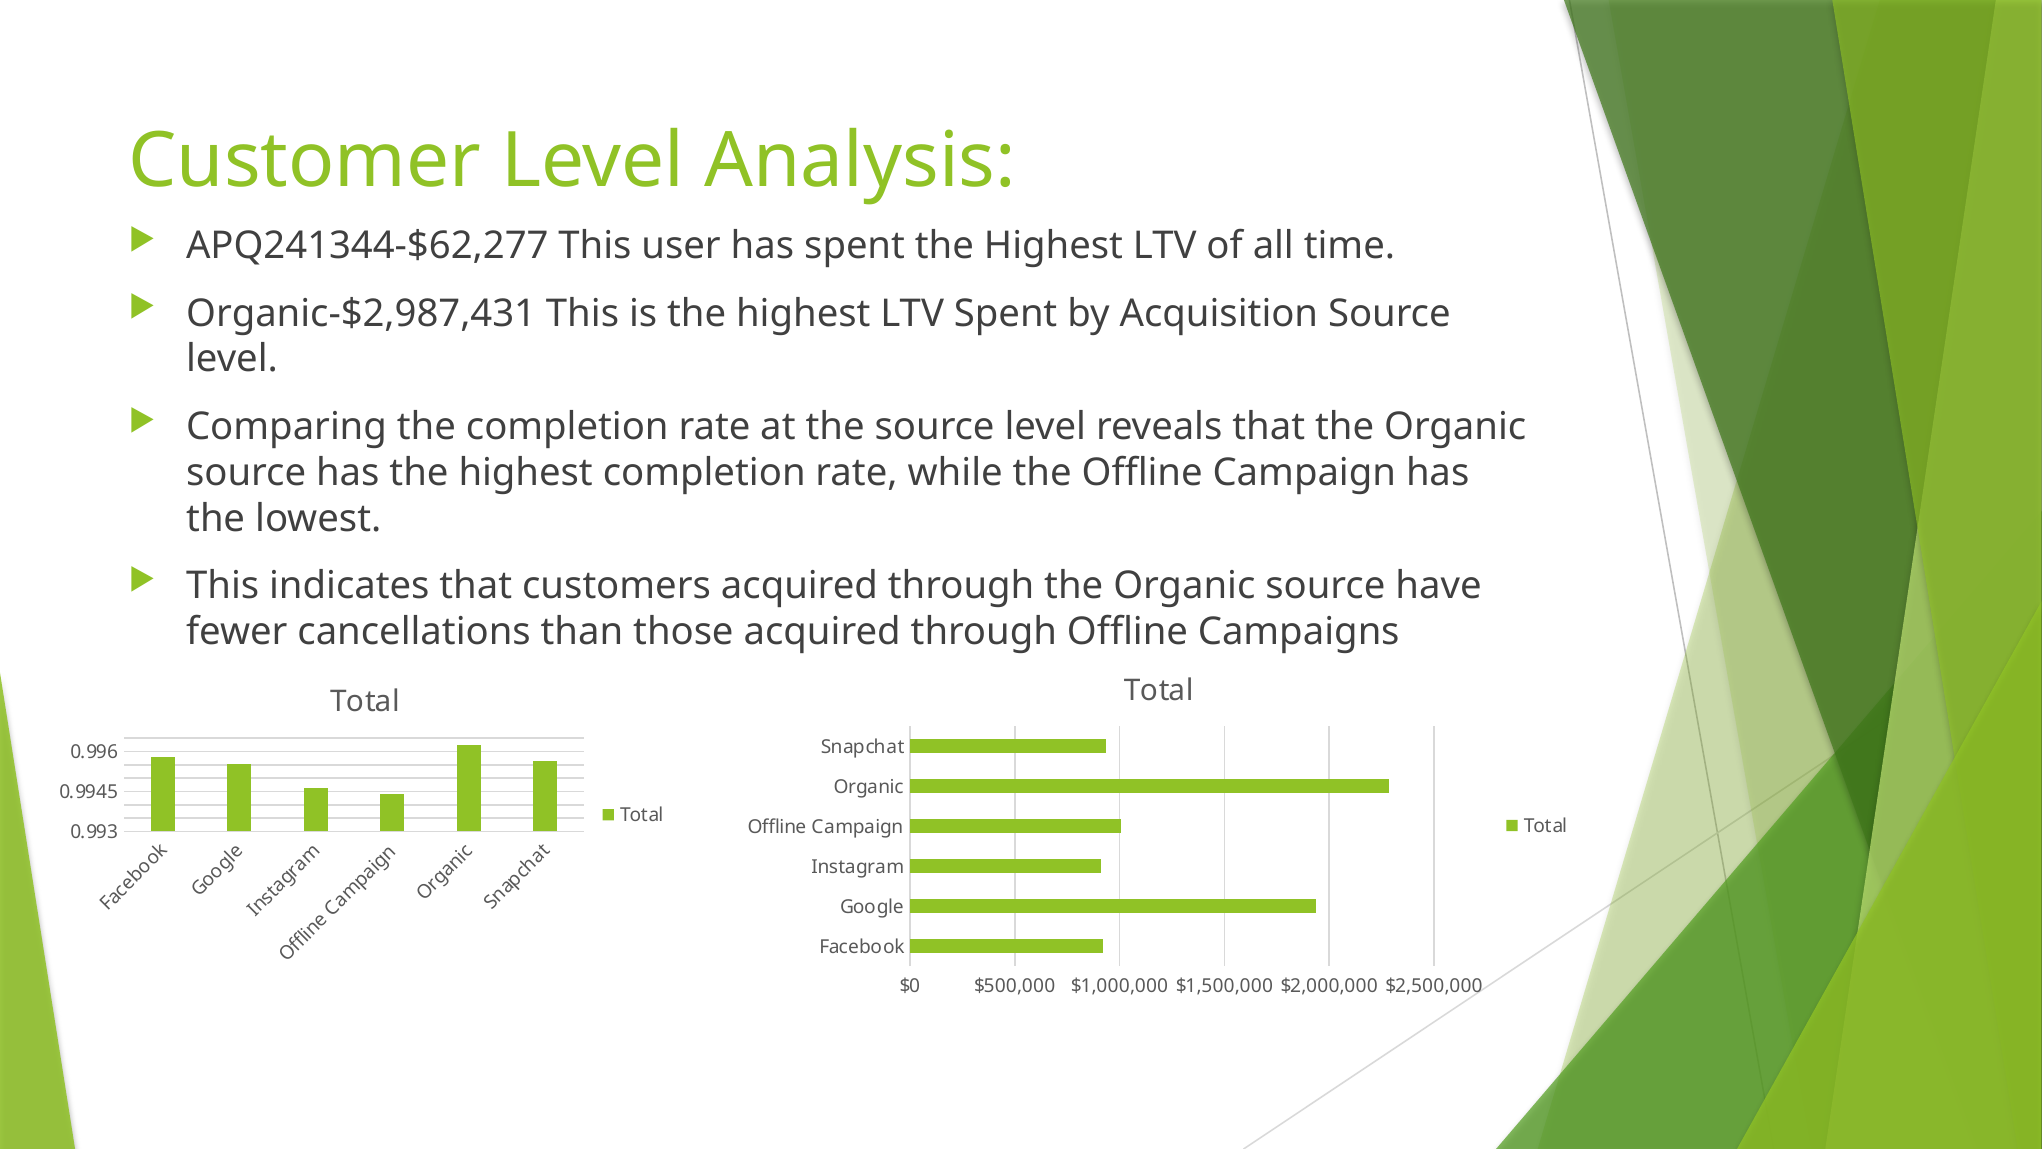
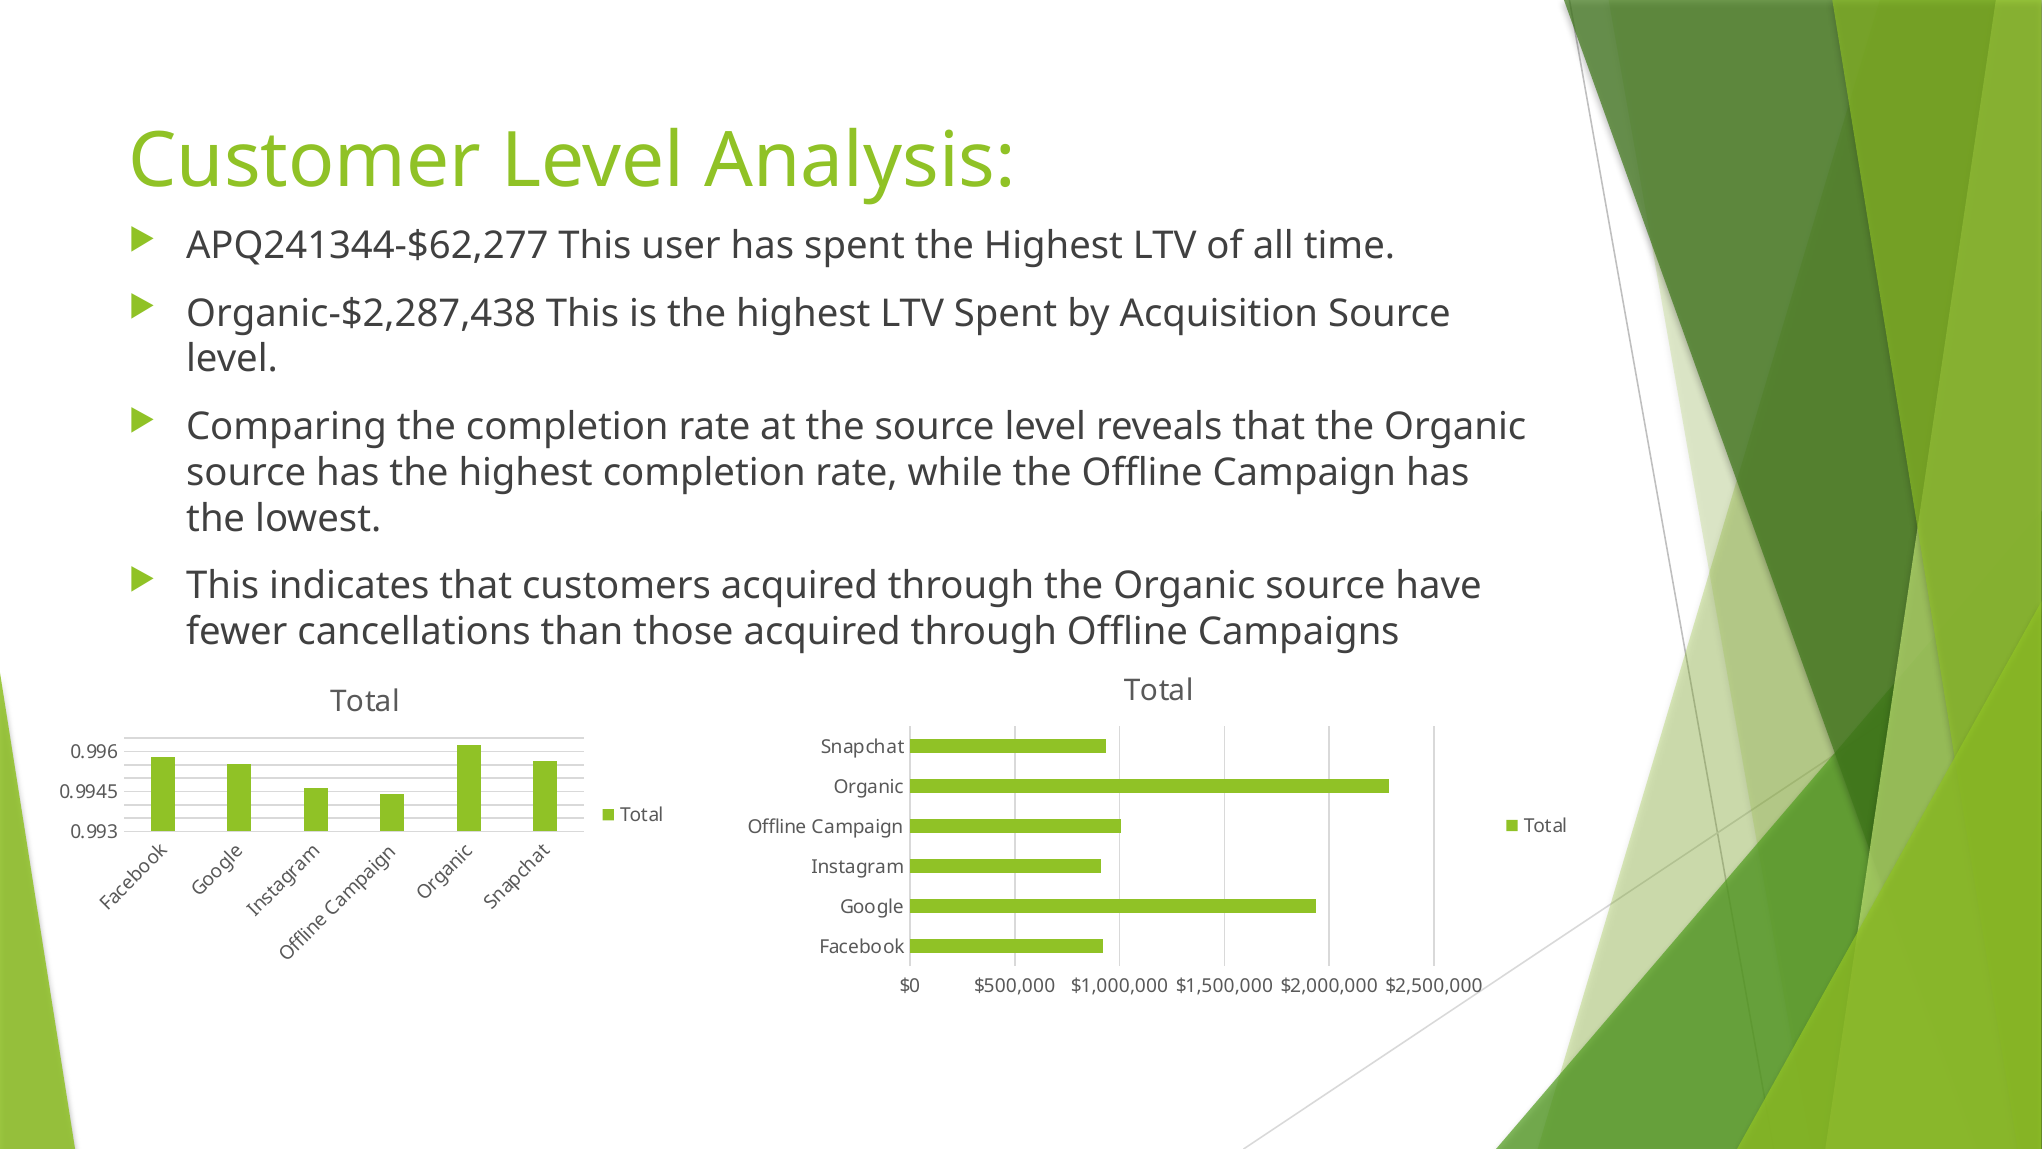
Organic-$2,987,431: Organic-$2,987,431 -> Organic-$2,287,438
